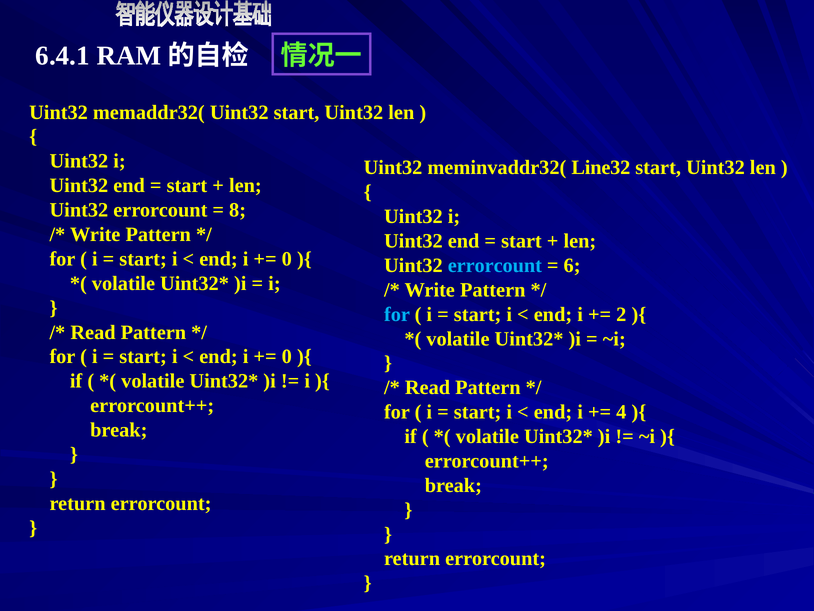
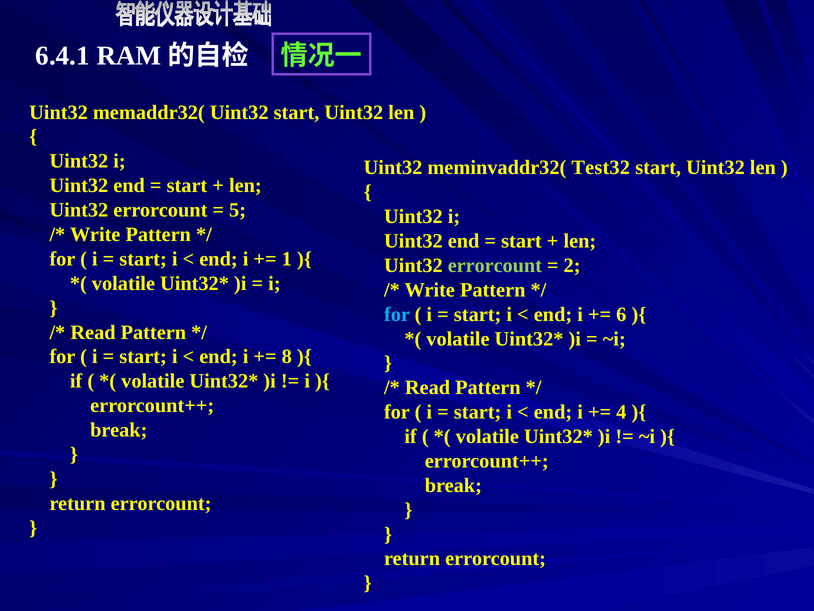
Line32: Line32 -> Test32
8: 8 -> 5
0 at (287, 259): 0 -> 1
errorcount at (495, 265) colour: light blue -> light green
6: 6 -> 2
2: 2 -> 6
0 at (287, 356): 0 -> 8
